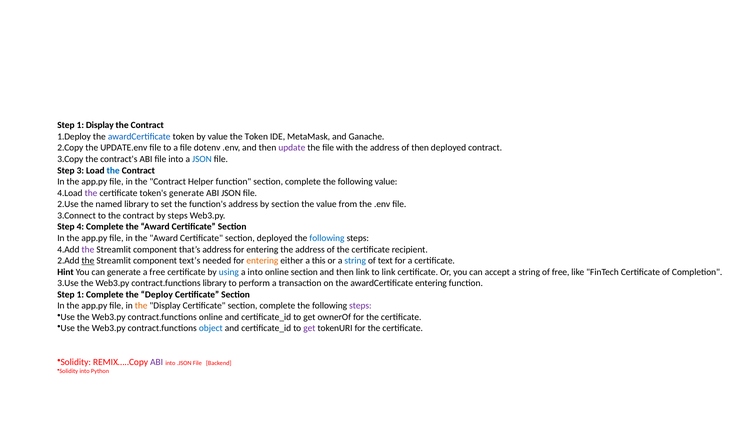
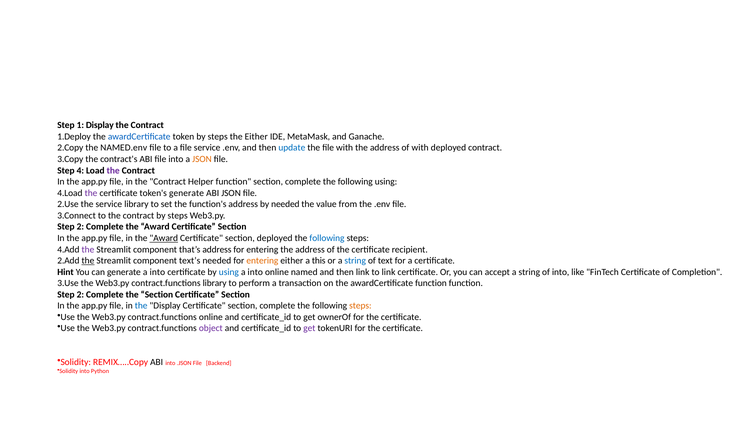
token by value: value -> steps
the Token: Token -> Either
UPDATE.env: UPDATE.env -> NAMED.env
file dotenv: dotenv -> service
update colour: purple -> blue
of then: then -> with
JSON at (202, 159) colour: blue -> orange
3: 3 -> 4
the at (113, 170) colour: blue -> purple
following value: value -> using
the named: named -> service
by section: section -> needed
4 at (80, 227): 4 -> 2
Award at (164, 238) underline: none -> present
generate a free: free -> into
online section: section -> named
of free: free -> into
awardCertificate entering: entering -> function
1 at (80, 294): 1 -> 2
the Deploy: Deploy -> Section
the at (141, 305) colour: orange -> blue
steps at (360, 305) colour: purple -> orange
object colour: blue -> purple
ABI at (157, 362) colour: purple -> black
